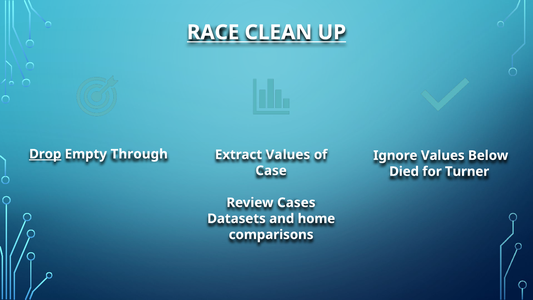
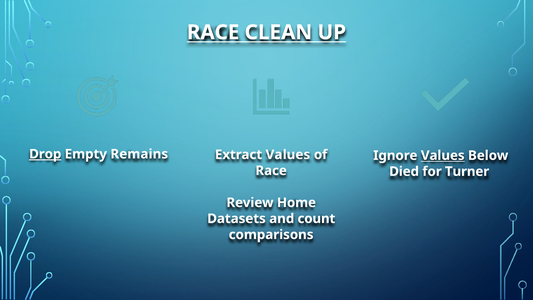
Through: Through -> Remains
Values at (443, 155) underline: none -> present
Case at (271, 171): Case -> Race
Cases: Cases -> Home
home: home -> count
